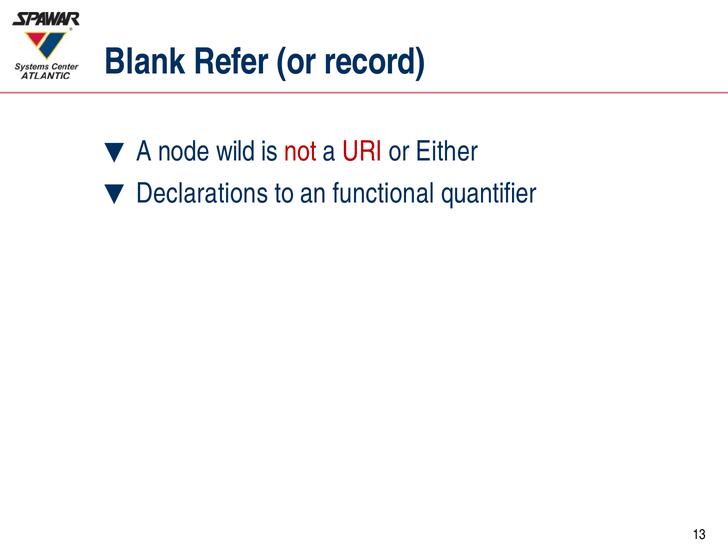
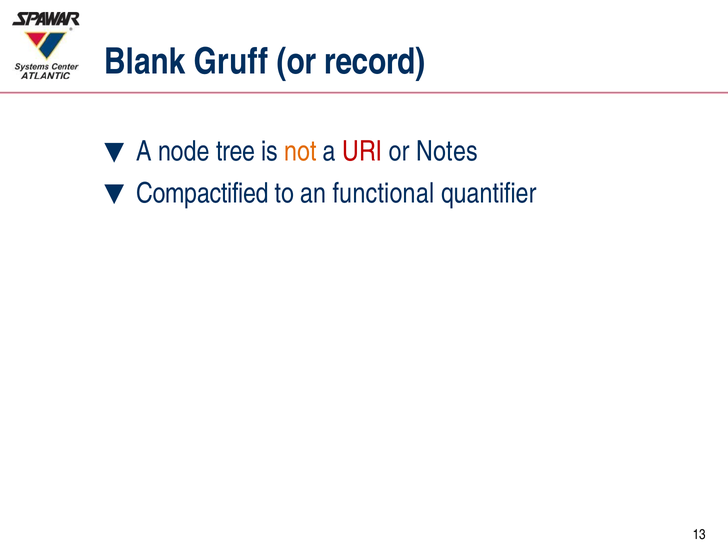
Refer: Refer -> Gruff
wild: wild -> tree
not colour: red -> orange
Either: Either -> Notes
Declarations: Declarations -> Compactified
